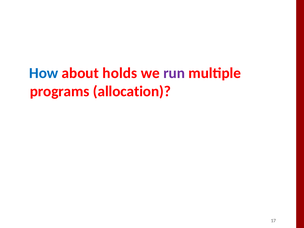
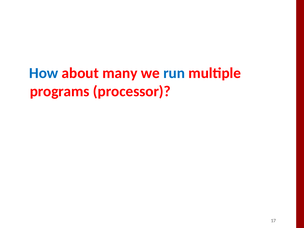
holds: holds -> many
run colour: purple -> blue
allocation: allocation -> processor
